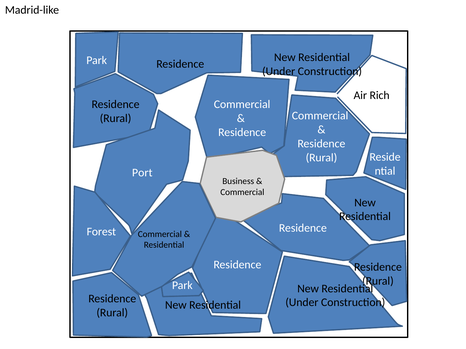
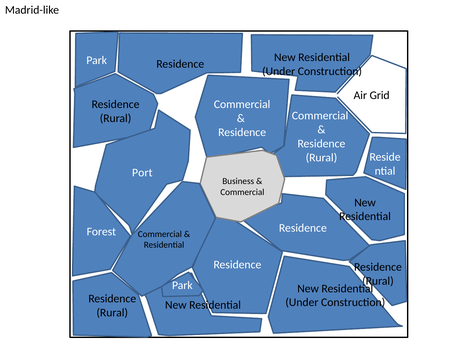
Rich: Rich -> Grid
